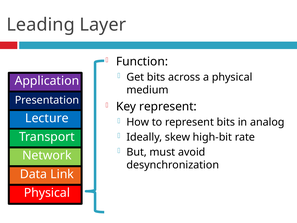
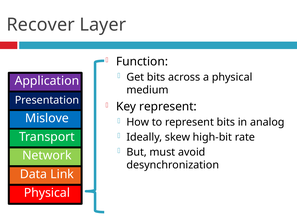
Leading: Leading -> Recover
Lecture: Lecture -> Mislove
